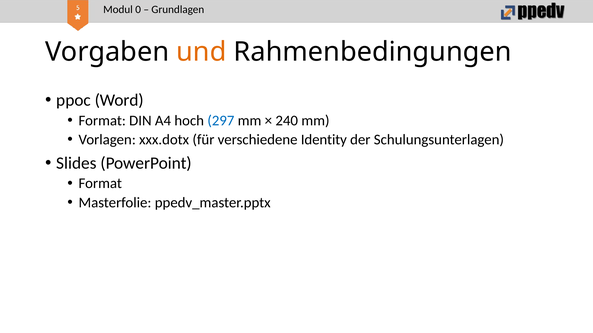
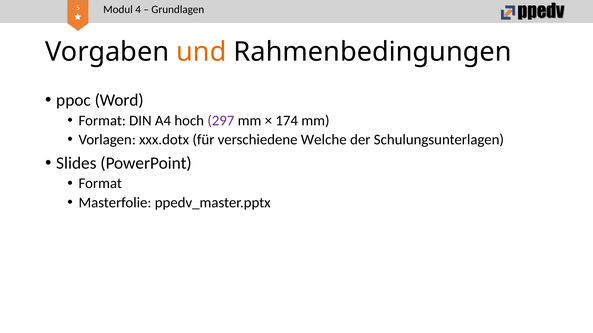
0: 0 -> 4
297 colour: blue -> purple
240: 240 -> 174
Identity: Identity -> Welche
